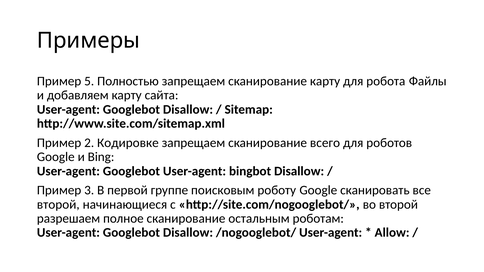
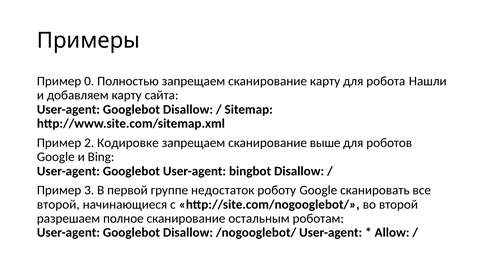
5: 5 -> 0
Файлы: Файлы -> Нашли
всего: всего -> выше
поисковым: поисковым -> недостаток
